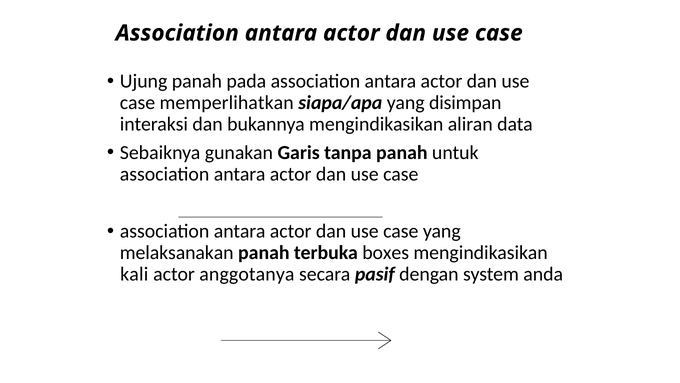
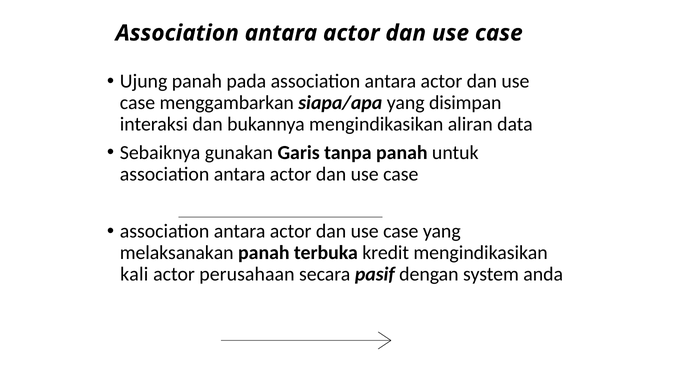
memperlihatkan: memperlihatkan -> menggambarkan
boxes: boxes -> kredit
anggotanya: anggotanya -> perusahaan
